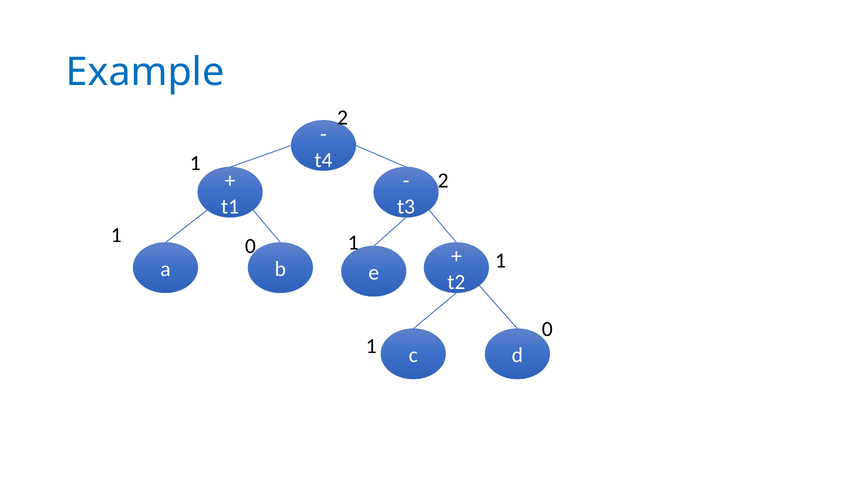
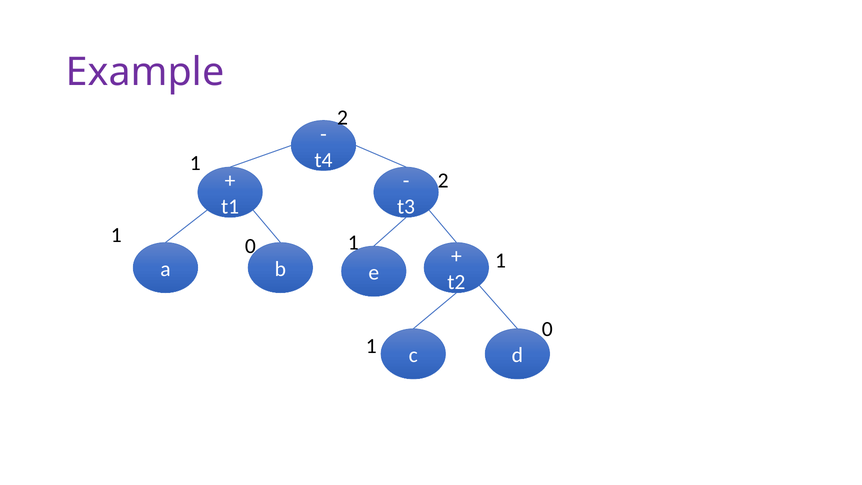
Example colour: blue -> purple
